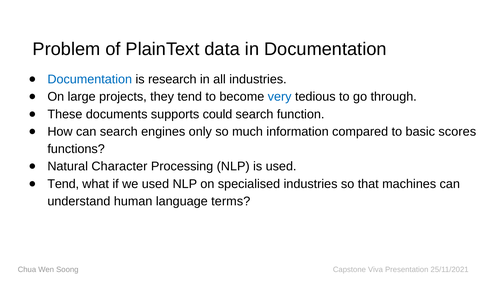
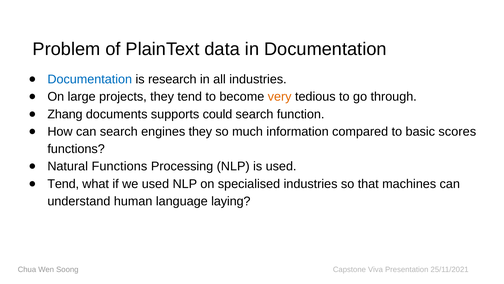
very colour: blue -> orange
These: These -> Zhang
engines only: only -> they
Natural Character: Character -> Functions
terms: terms -> laying
